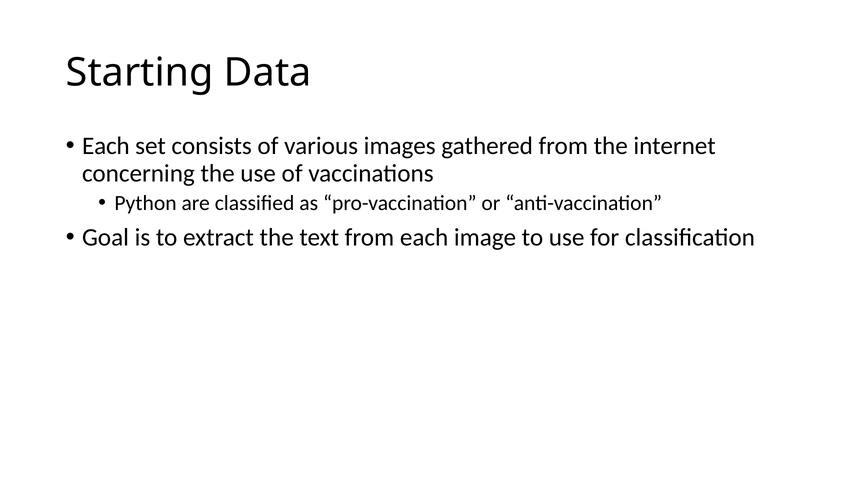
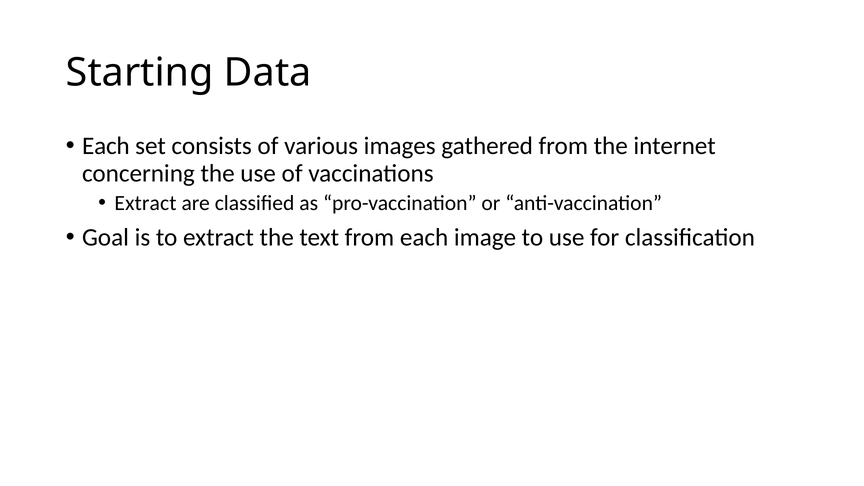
Python at (146, 203): Python -> Extract
